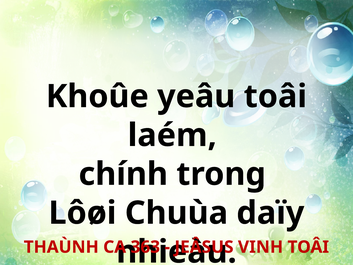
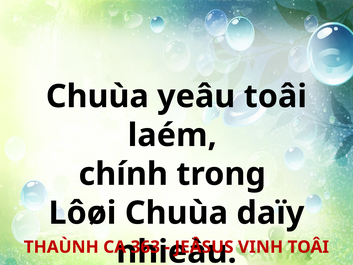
Khoûe at (97, 96): Khoûe -> Chuùa
